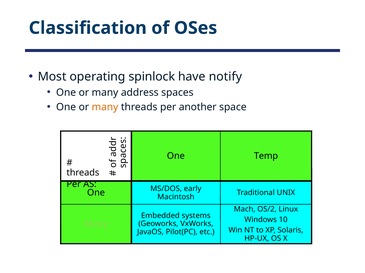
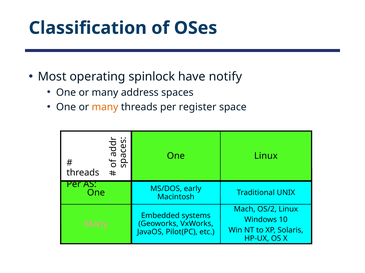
another: another -> register
Temp at (266, 156): Temp -> Linux
Many at (96, 225) colour: light green -> pink
